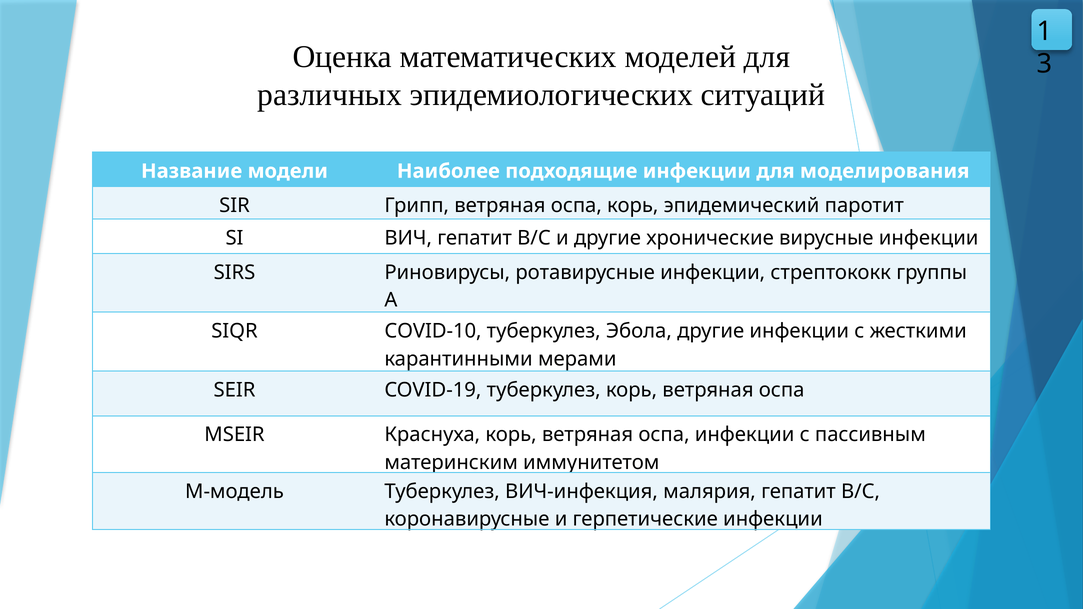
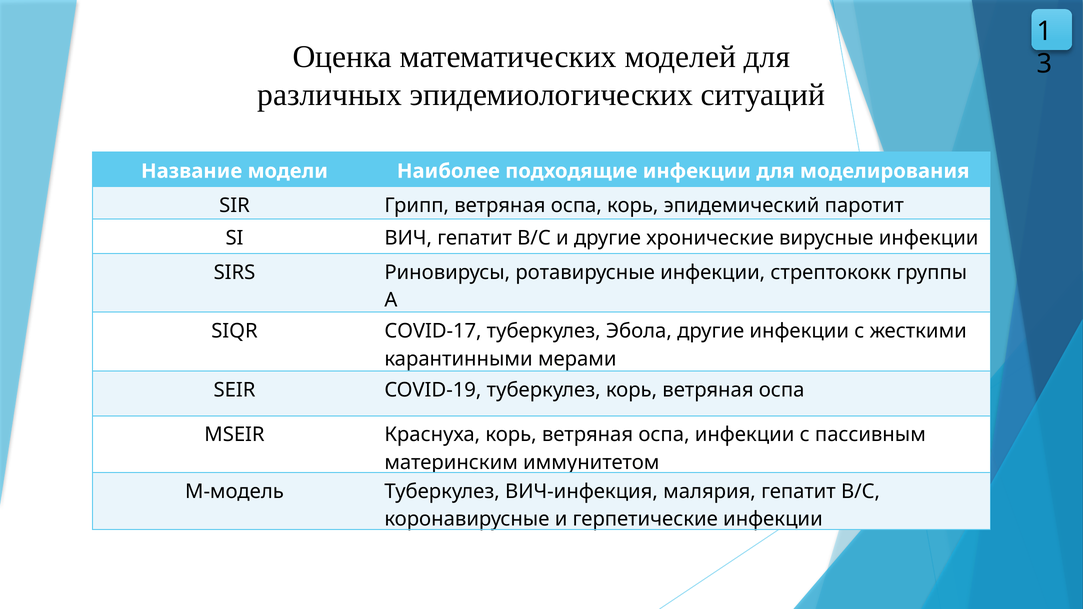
COVID-10: COVID-10 -> COVID-17
